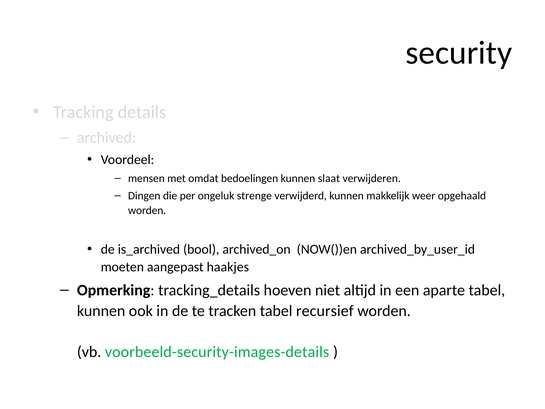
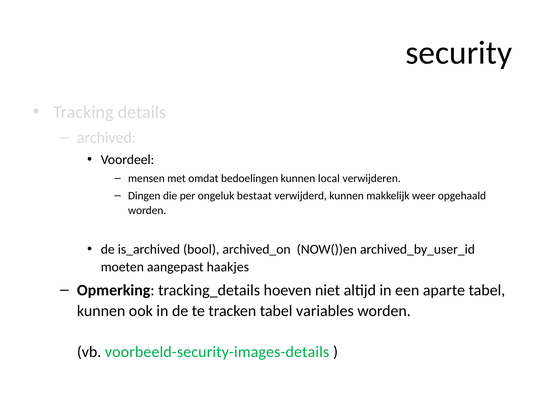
slaat: slaat -> local
strenge: strenge -> bestaat
recursief: recursief -> variables
